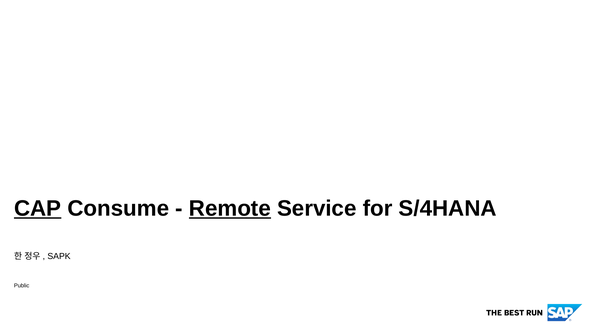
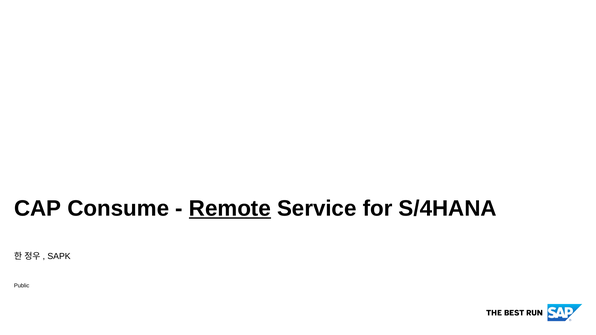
CAP underline: present -> none
